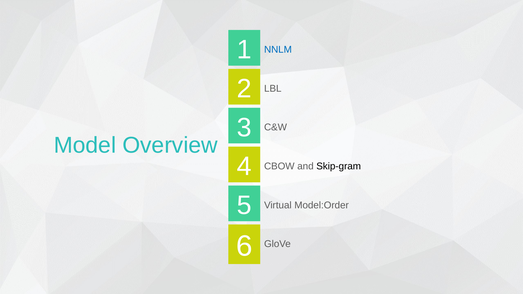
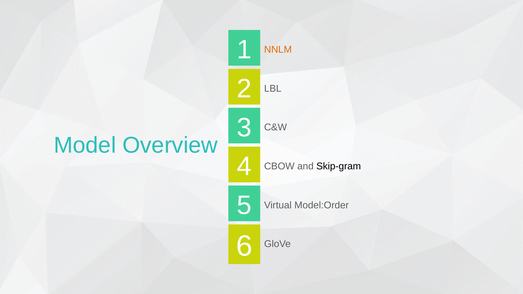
NNLM colour: blue -> orange
